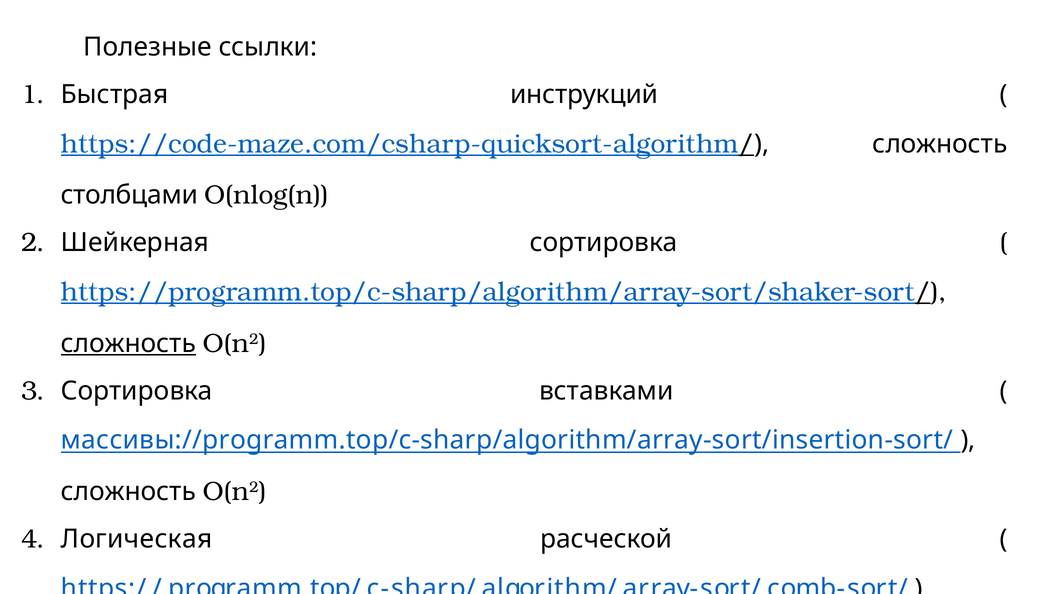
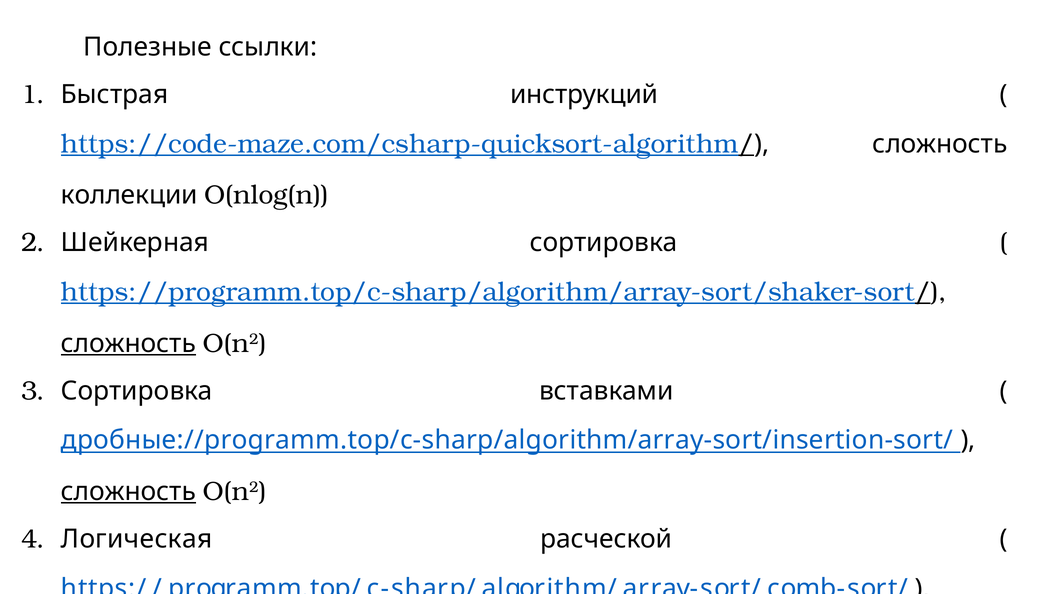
столбцами: столбцами -> коллекции
массивы://programm.top/c-sharp/algorithm/array-sort/insertion-sort/: массивы://programm.top/c-sharp/algorithm/array-sort/insertion-sort/ -> дробные://programm.top/c-sharp/algorithm/array-sort/insertion-sort/
сложность at (128, 491) underline: none -> present
